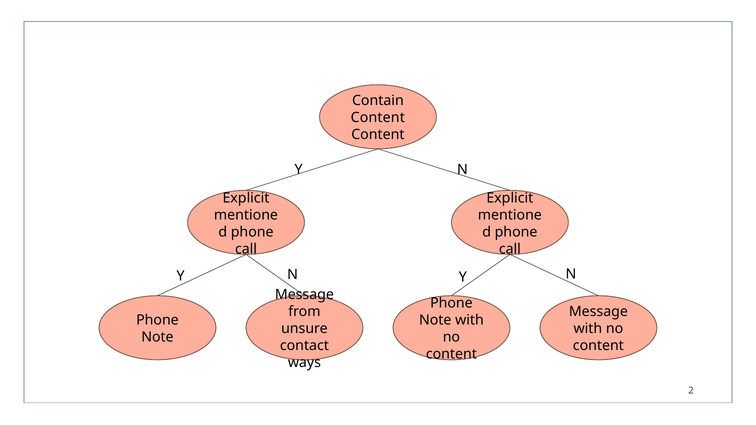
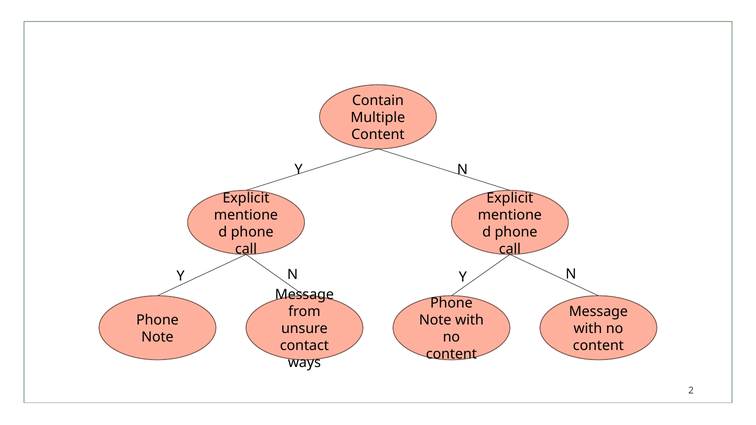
Content at (378, 118): Content -> Multiple
